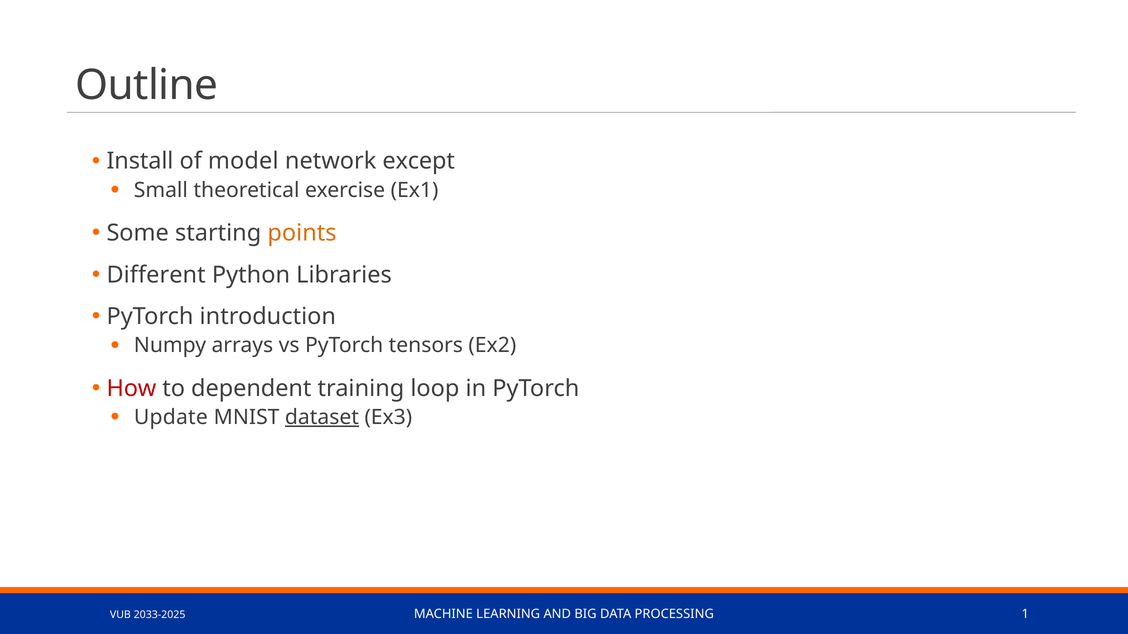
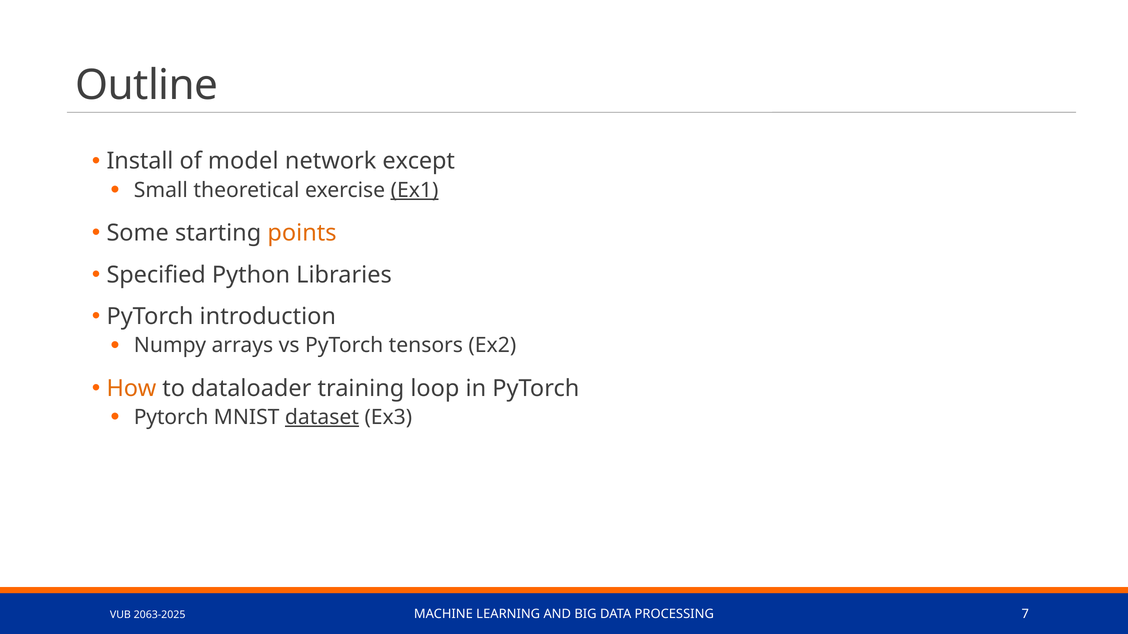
Ex1 underline: none -> present
Different: Different -> Specified
How colour: red -> orange
dependent: dependent -> dataloader
Update at (171, 417): Update -> Pytorch
1: 1 -> 7
2033-2025: 2033-2025 -> 2063-2025
